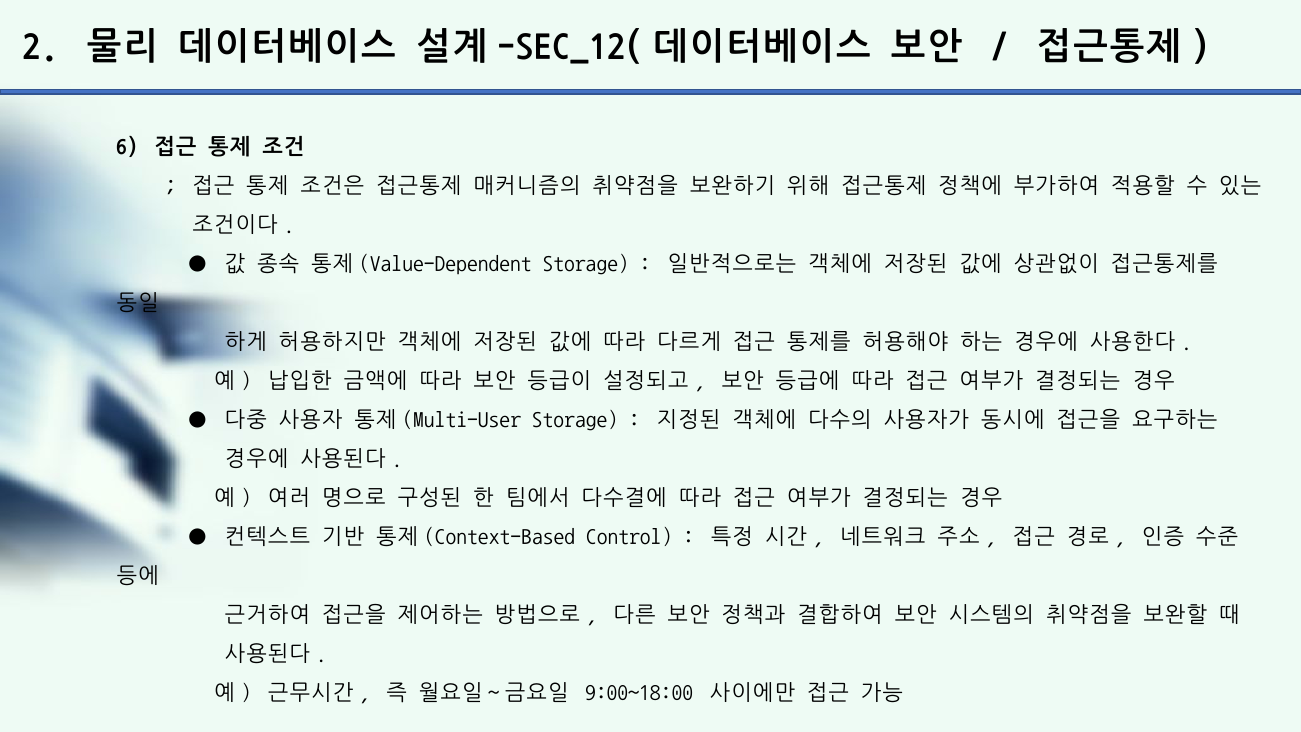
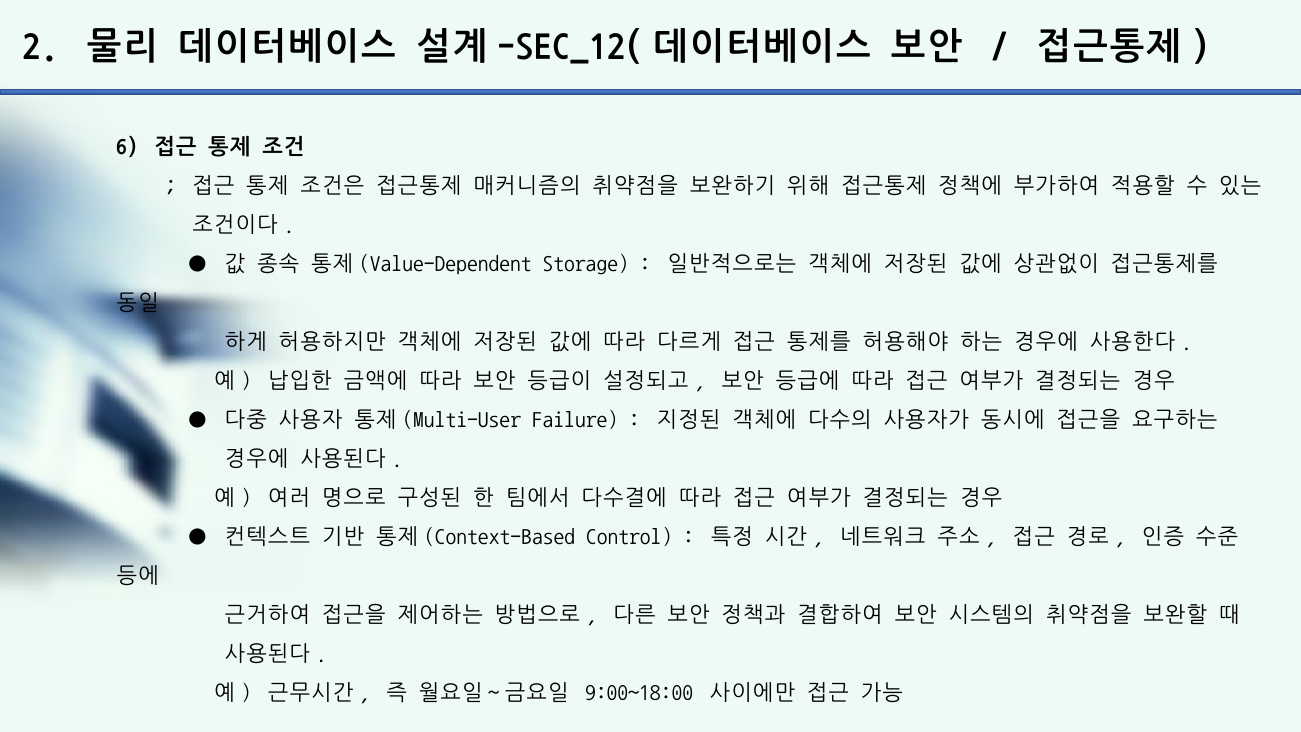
Storage at (575, 419): Storage -> Failure
